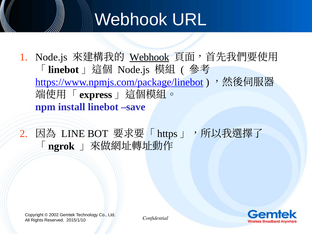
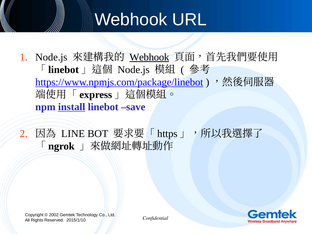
install underline: none -> present
